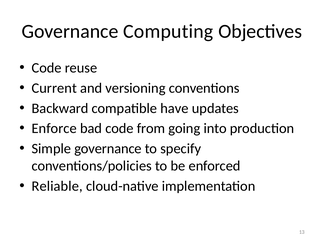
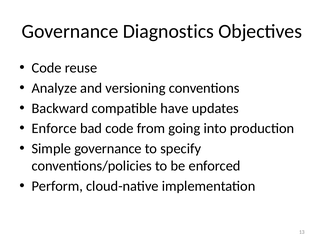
Computing: Computing -> Diagnostics
Current: Current -> Analyze
Reliable: Reliable -> Perform
